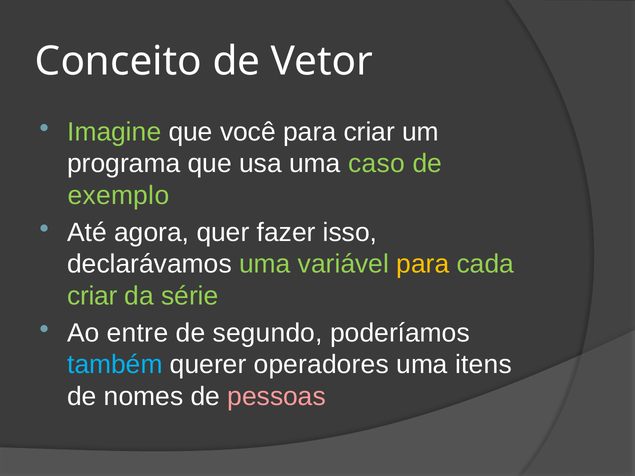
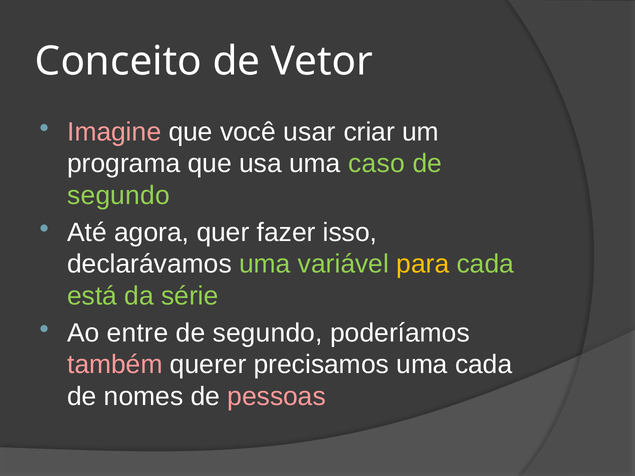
Imagine colour: light green -> pink
você para: para -> usar
exemplo at (118, 195): exemplo -> segundo
criar at (92, 296): criar -> está
também colour: light blue -> pink
operadores: operadores -> precisamos
uma itens: itens -> cada
